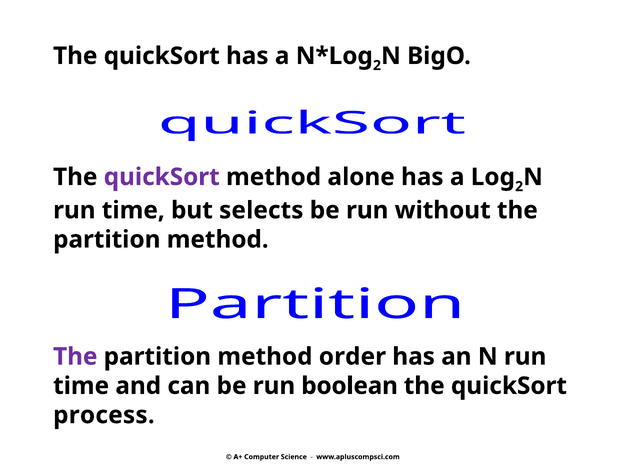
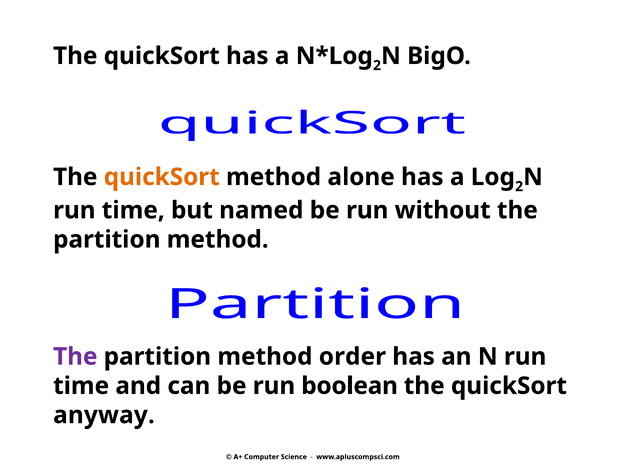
quickSort at (162, 177) colour: purple -> orange
selects: selects -> named
process: process -> anyway
